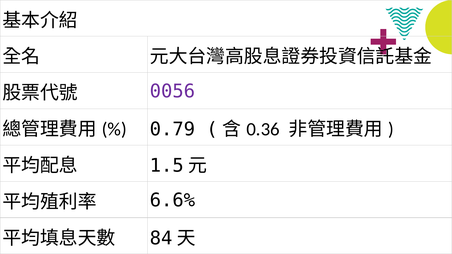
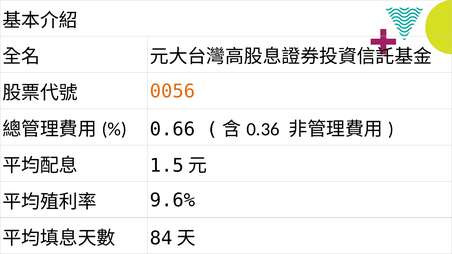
0056 colour: purple -> orange
0.79: 0.79 -> 0.66
6.6%: 6.6% -> 9.6%
